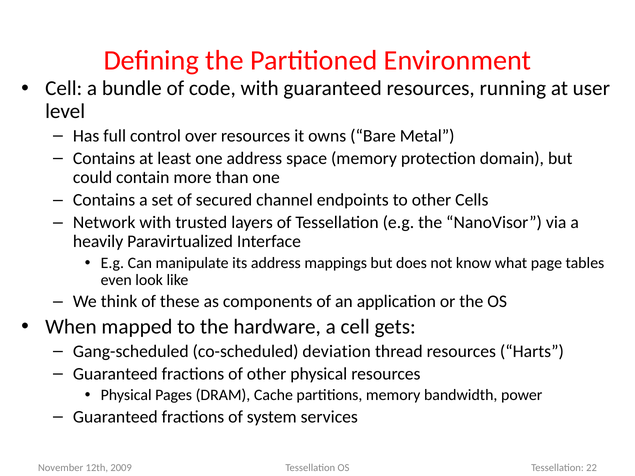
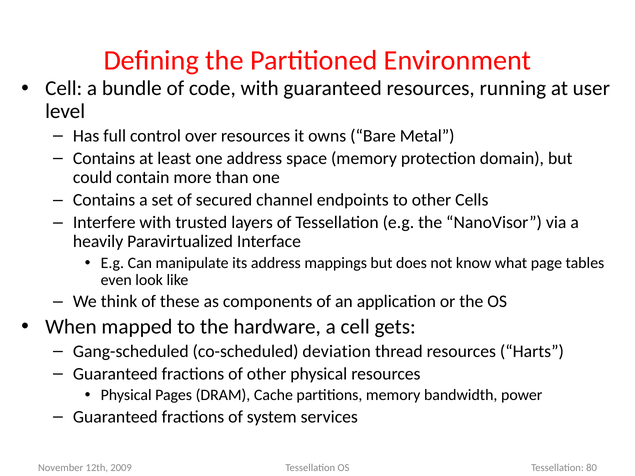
Network: Network -> Interfere
22: 22 -> 80
